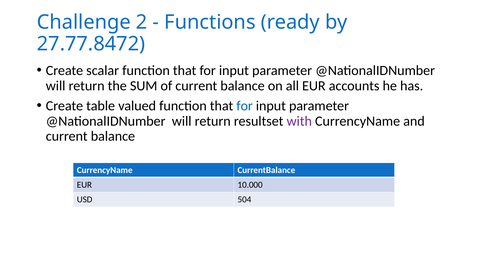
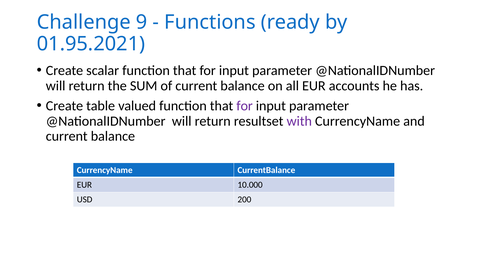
2: 2 -> 9
27.77.8472: 27.77.8472 -> 01.95.2021
for at (245, 106) colour: blue -> purple
504: 504 -> 200
